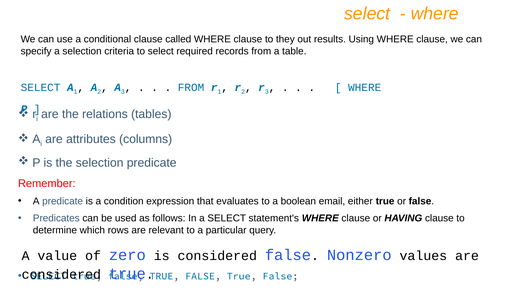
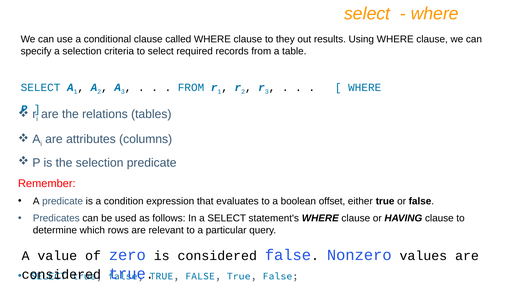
email: email -> offset
